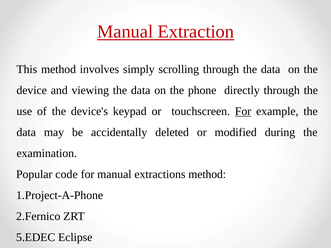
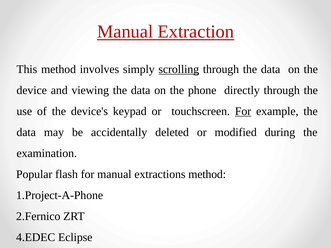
scrolling underline: none -> present
code: code -> flash
5.EDEC: 5.EDEC -> 4.EDEC
